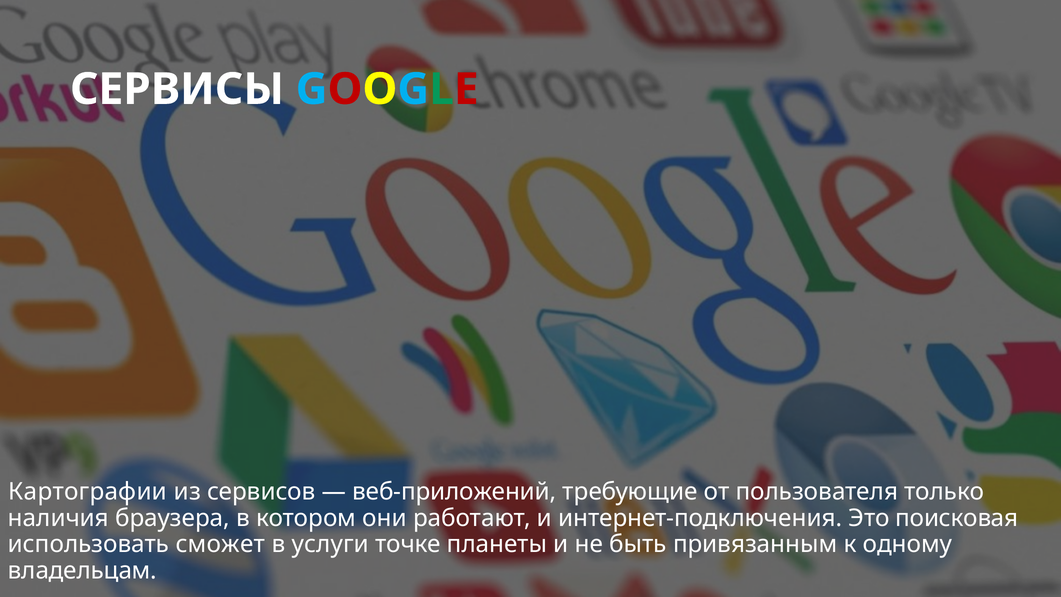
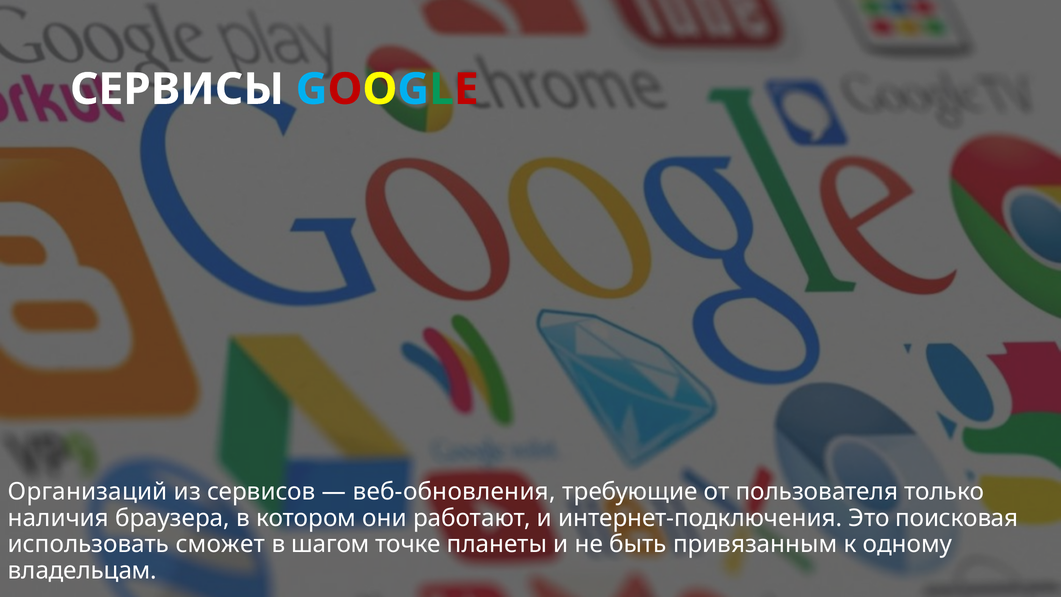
Картографии: Картографии -> Организаций
веб-приложений: веб-приложений -> веб-обновления
услуги: услуги -> шагом
